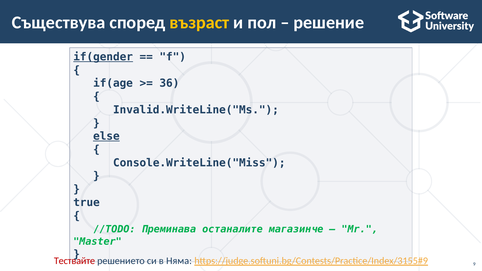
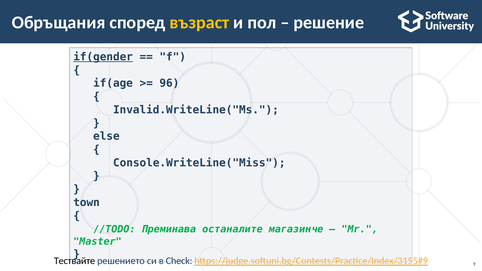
Съществува: Съществува -> Обръщания
36: 36 -> 96
else underline: present -> none
true: true -> town
Тествайте colour: red -> black
Няма: Няма -> Check
